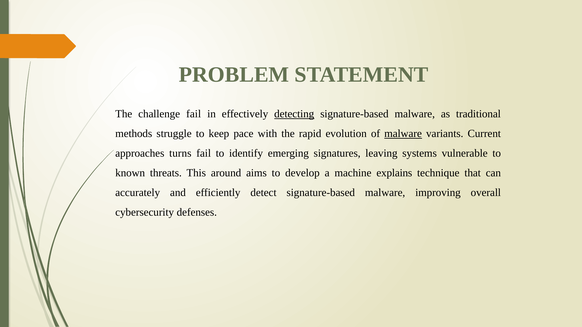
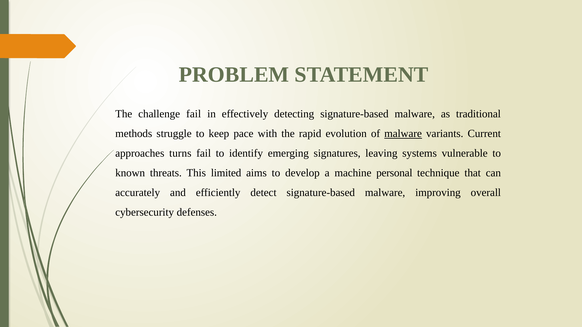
detecting underline: present -> none
around: around -> limited
explains: explains -> personal
